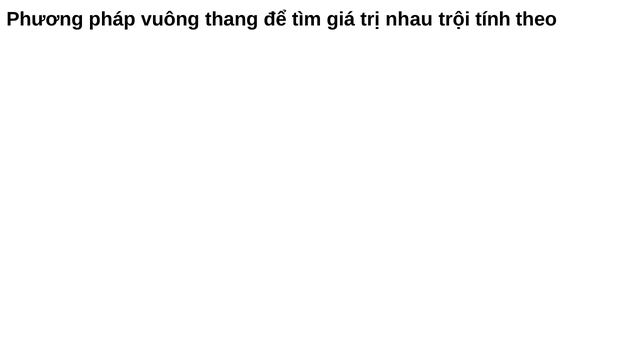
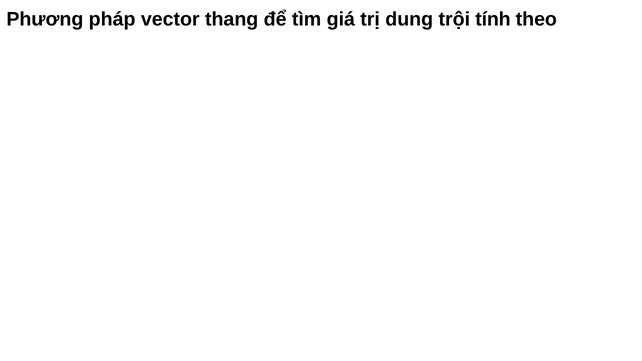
vuông: vuông -> vector
nhau: nhau -> dung
